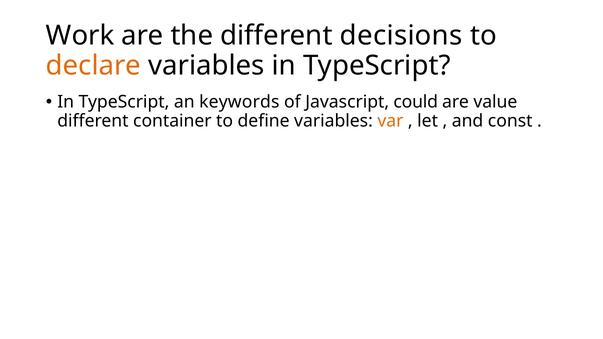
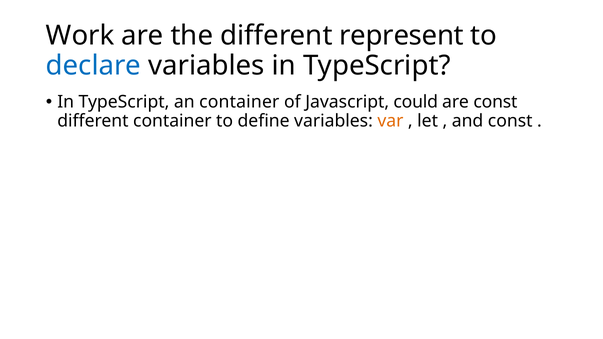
decisions: decisions -> represent
declare colour: orange -> blue
an keywords: keywords -> container
are value: value -> const
